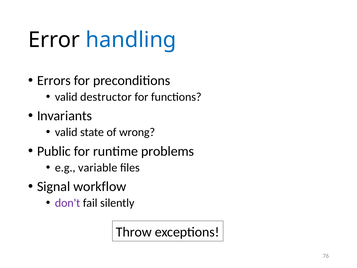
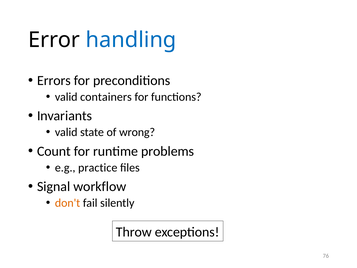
destructor: destructor -> containers
Public: Public -> Count
variable: variable -> practice
don't colour: purple -> orange
